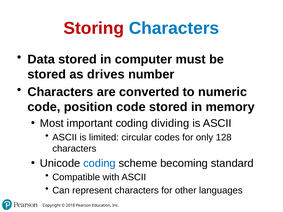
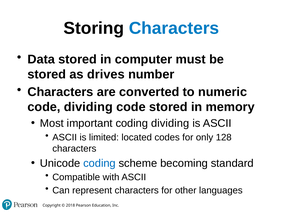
Storing colour: red -> black
code position: position -> dividing
circular: circular -> located
